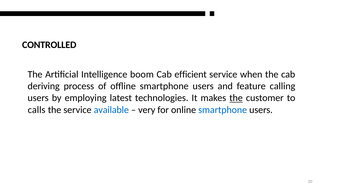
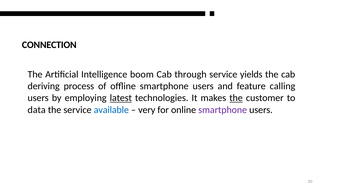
CONTROLLED: CONTROLLED -> CONNECTION
efficient: efficient -> through
when: when -> yields
latest underline: none -> present
calls: calls -> data
smartphone at (223, 110) colour: blue -> purple
